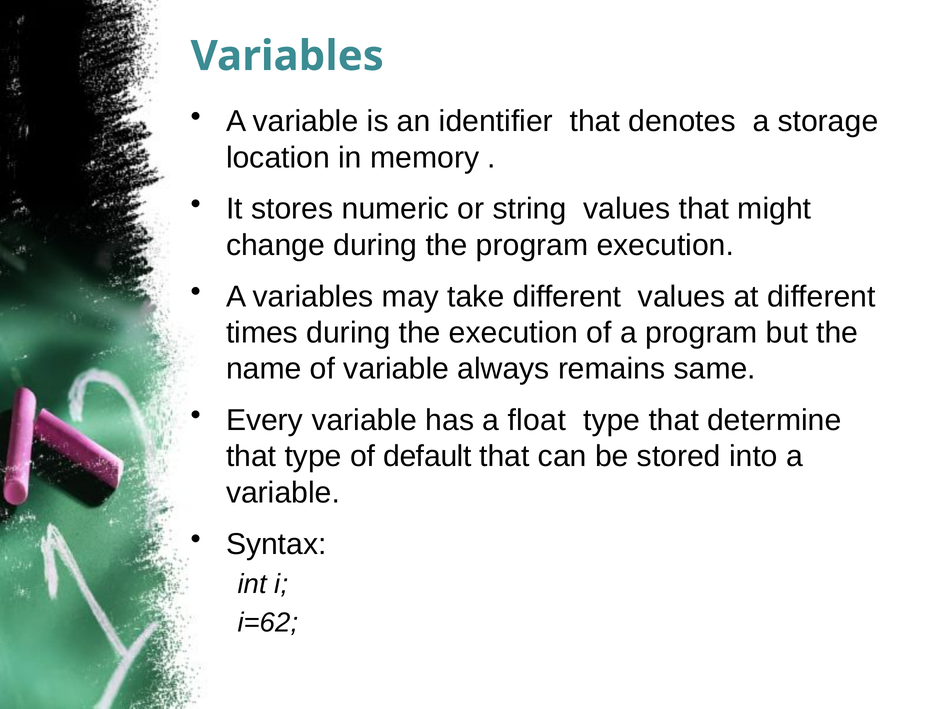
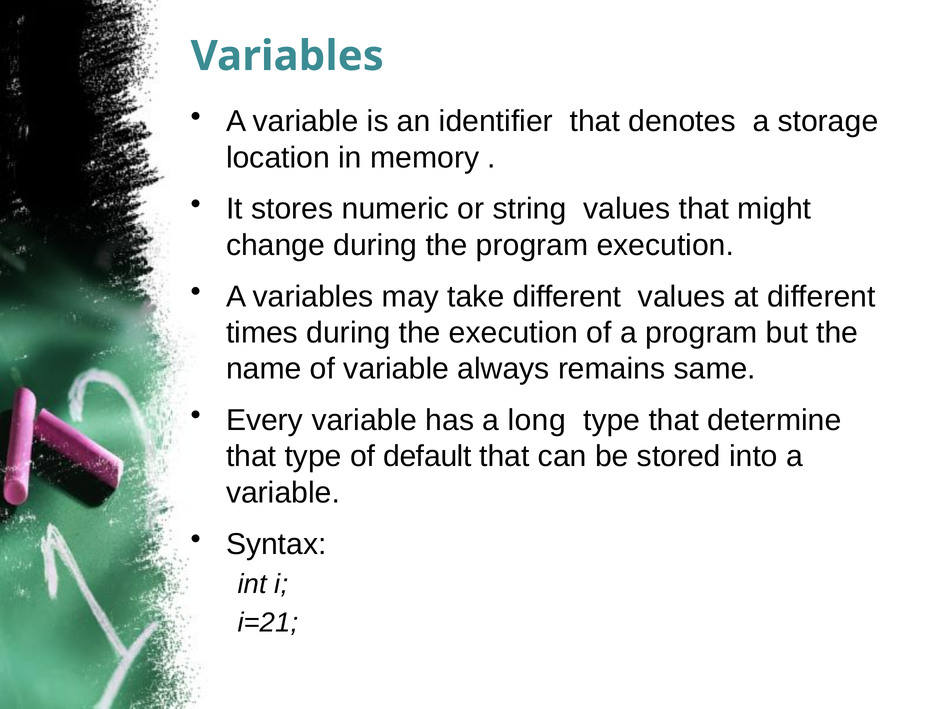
float: float -> long
i=62: i=62 -> i=21
